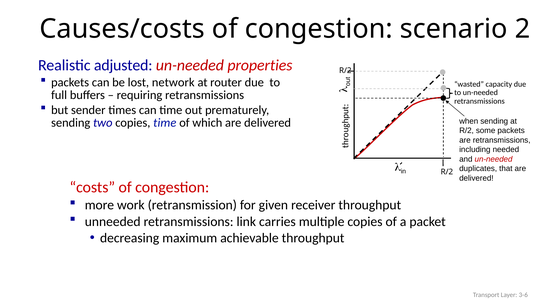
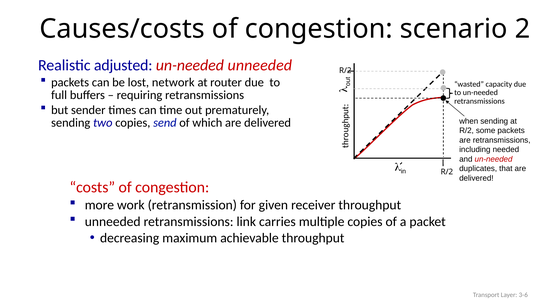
un-needed properties: properties -> unneeded
copies time: time -> send
